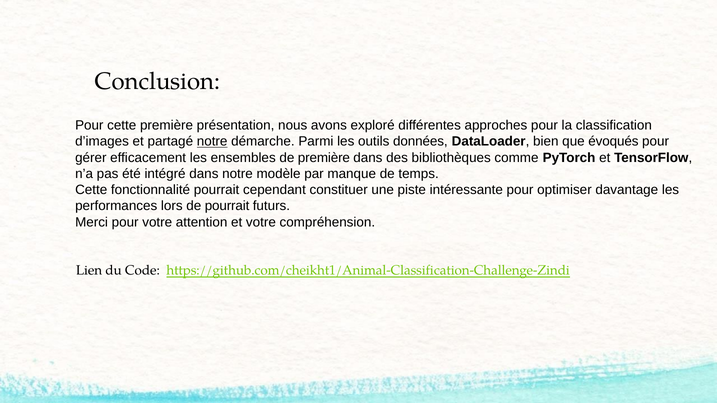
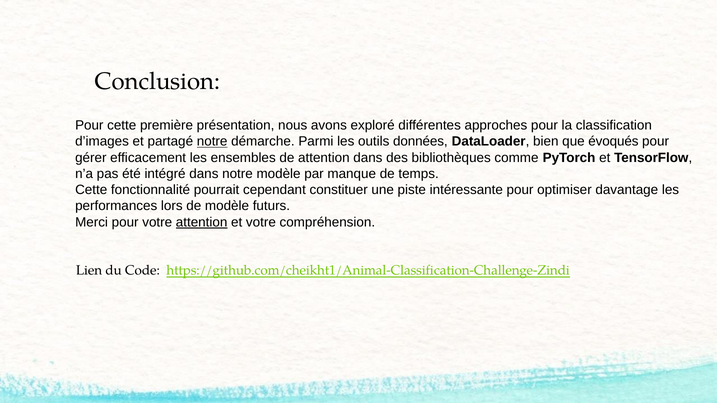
de première: première -> attention
de pourrait: pourrait -> modèle
attention at (202, 222) underline: none -> present
